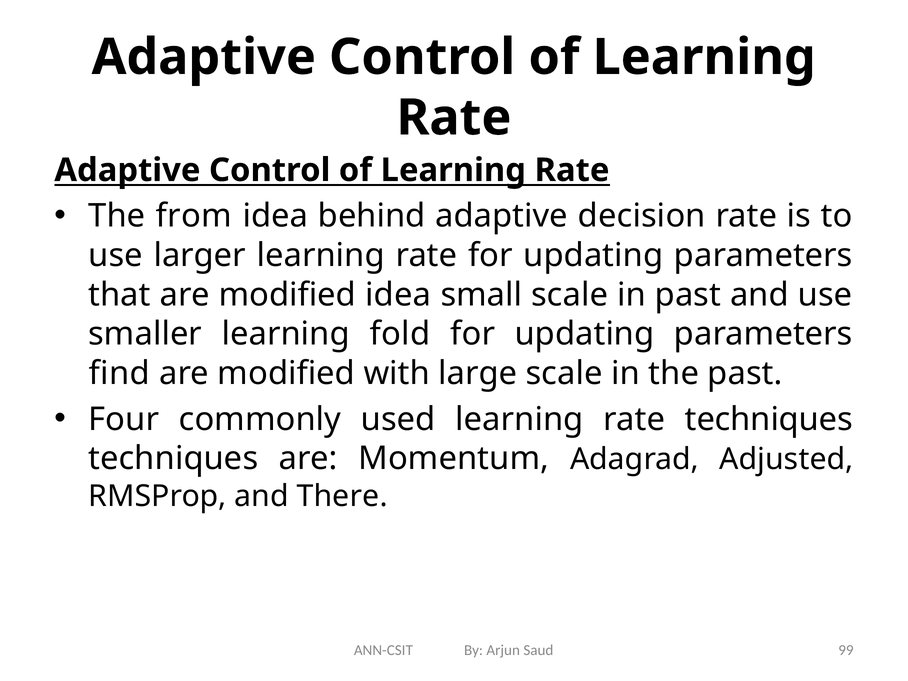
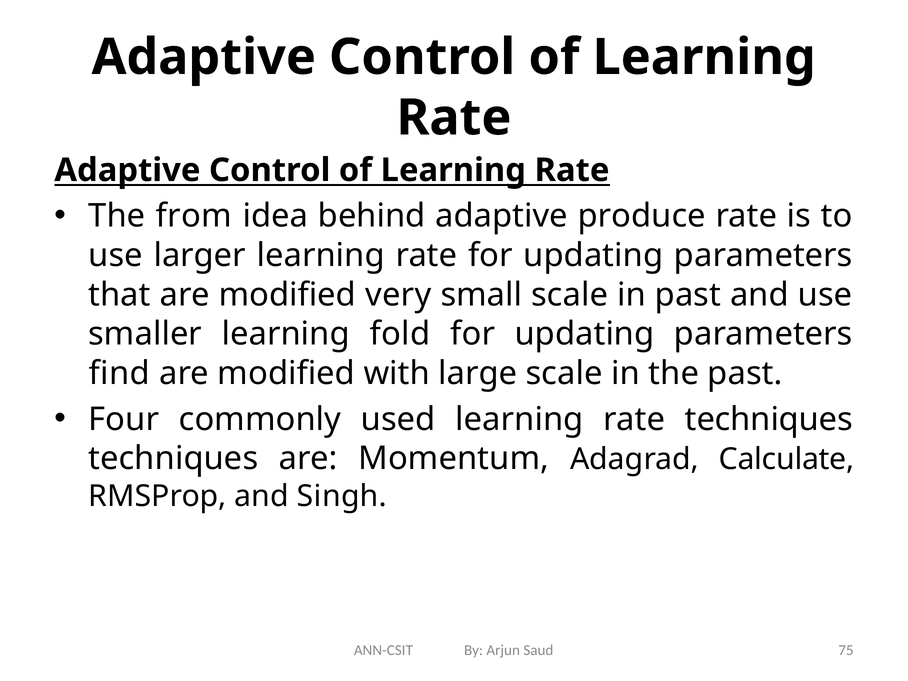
decision: decision -> produce
modified idea: idea -> very
Adjusted: Adjusted -> Calculate
There: There -> Singh
99: 99 -> 75
